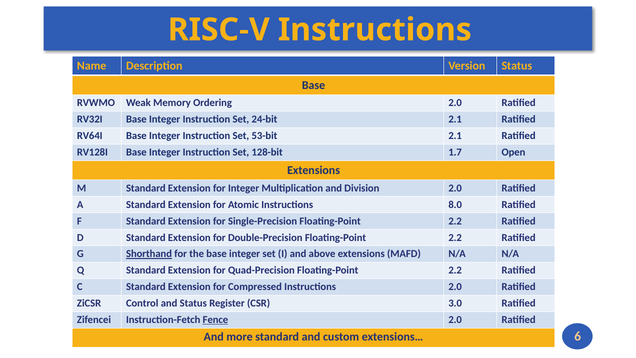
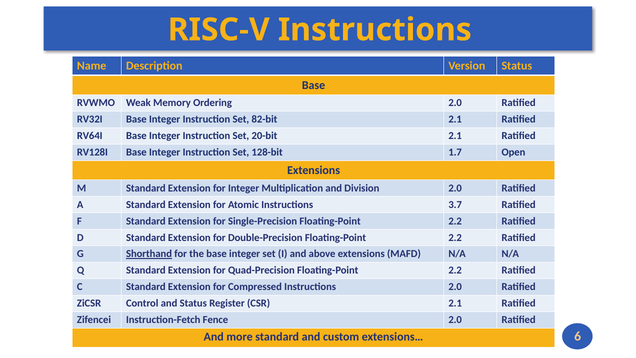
24-bit: 24-bit -> 82-bit
53-bit: 53-bit -> 20-bit
8.0: 8.0 -> 3.7
CSR 3.0: 3.0 -> 2.1
Fence underline: present -> none
